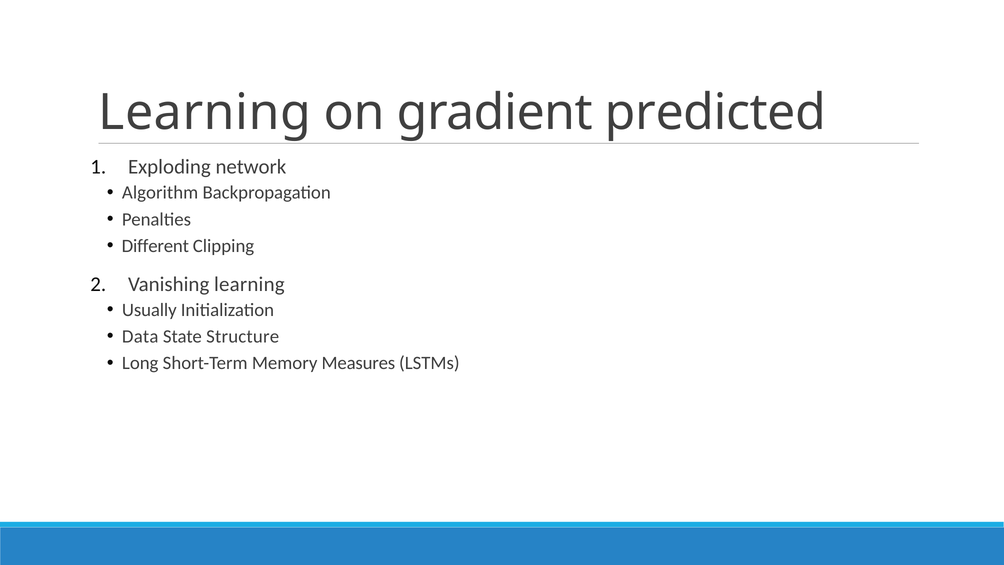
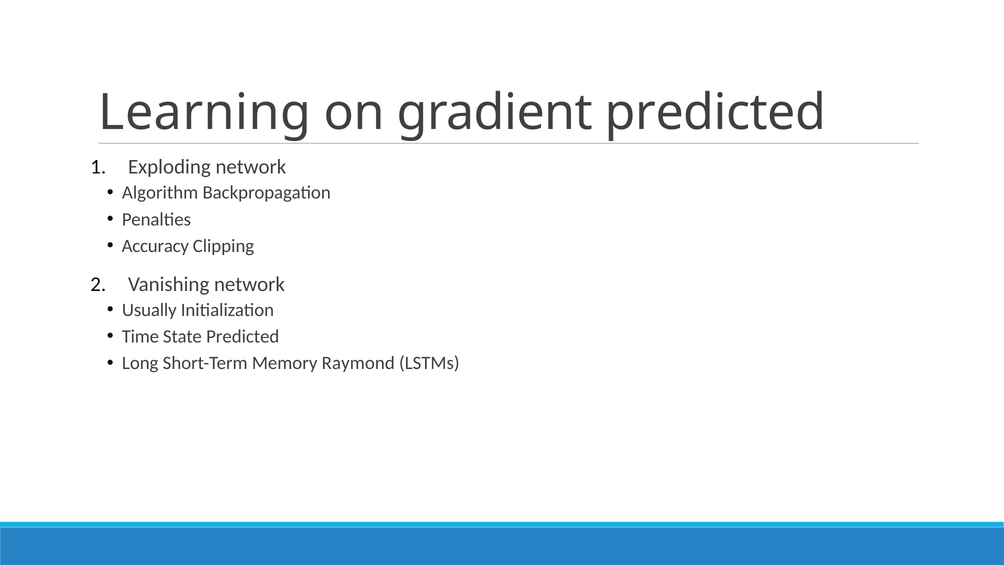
Different: Different -> Accuracy
Vanishing learning: learning -> network
Data: Data -> Time
State Structure: Structure -> Predicted
Measures: Measures -> Raymond
